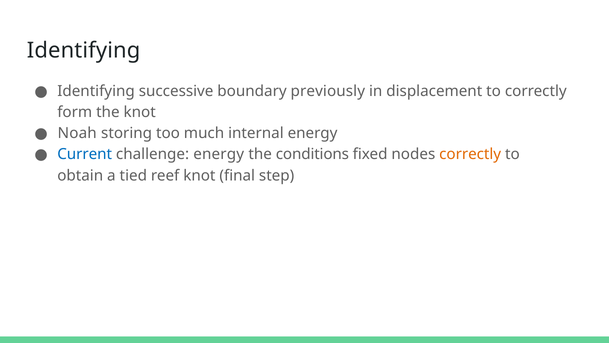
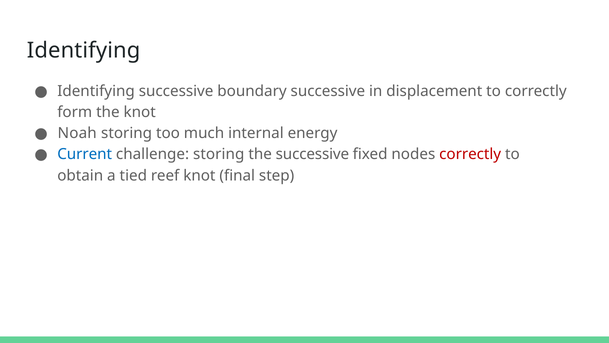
boundary previously: previously -> successive
challenge energy: energy -> storing
the conditions: conditions -> successive
correctly at (470, 154) colour: orange -> red
